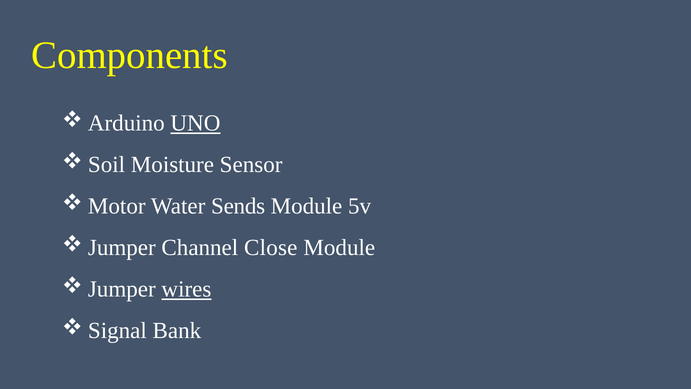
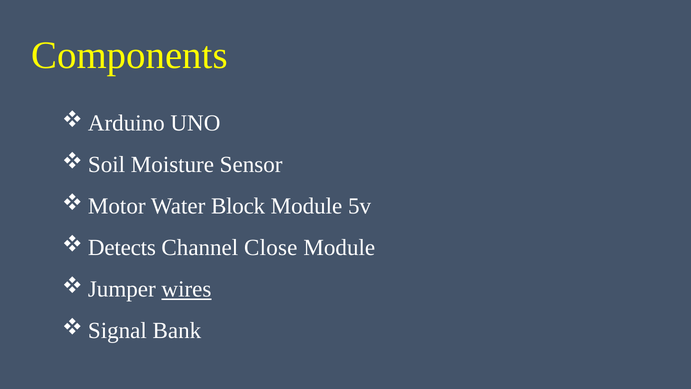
UNO underline: present -> none
Sends: Sends -> Block
Jumper at (122, 248): Jumper -> Detects
